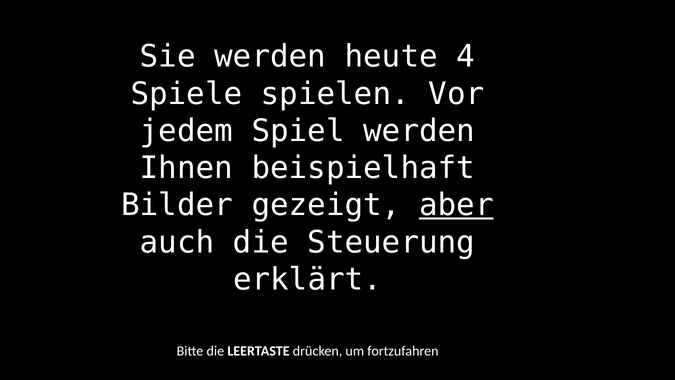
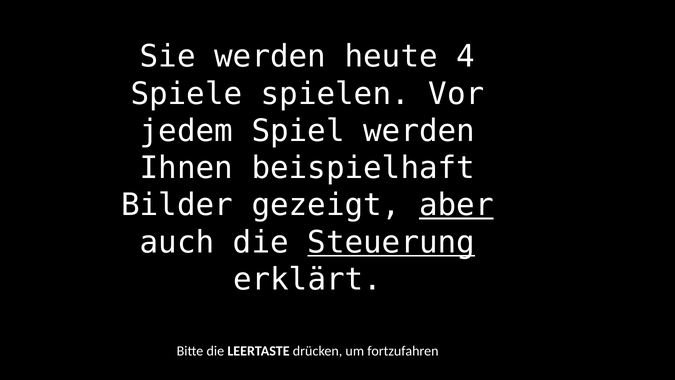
Steuerung underline: none -> present
